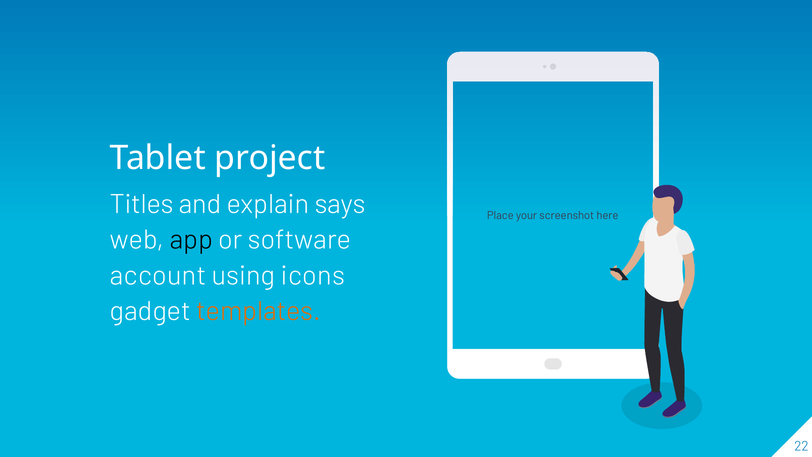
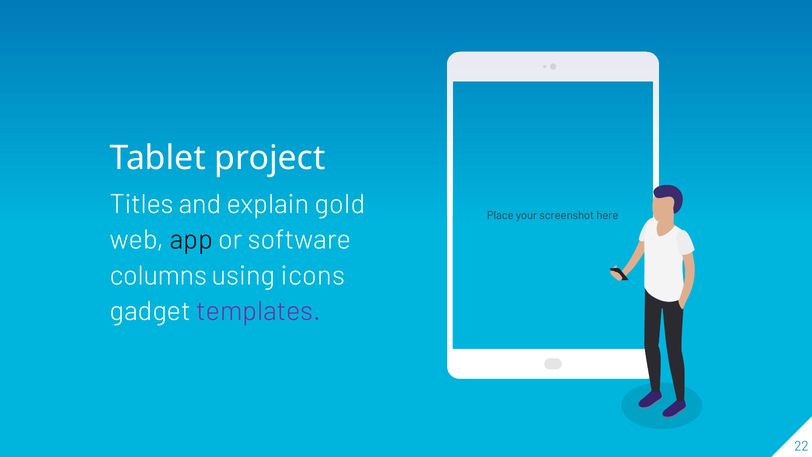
says: says -> gold
account: account -> columns
templates colour: orange -> purple
